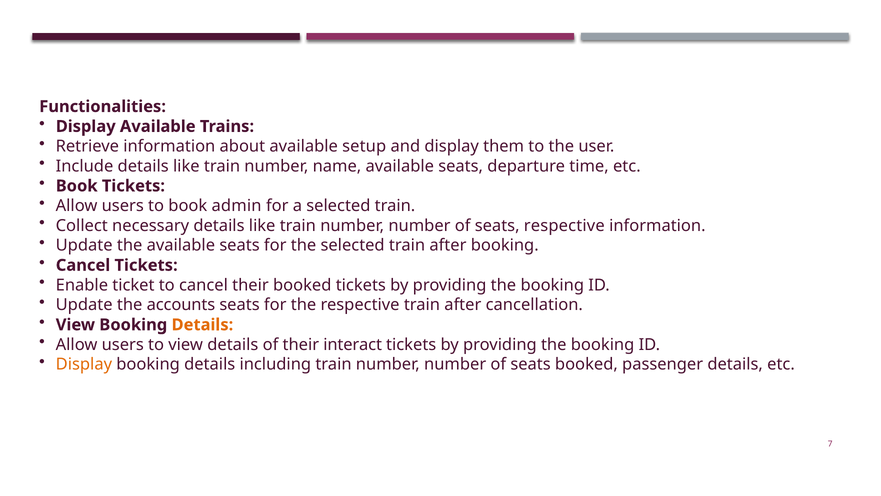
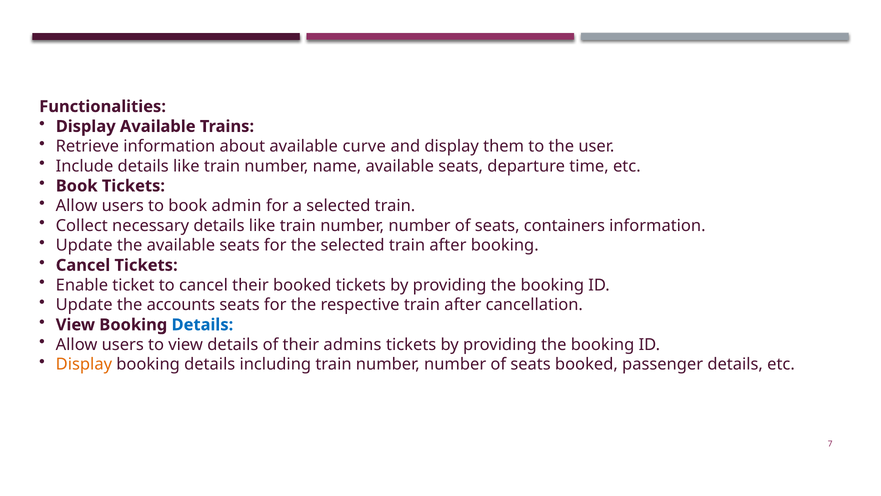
setup: setup -> curve
seats respective: respective -> containers
Details at (202, 325) colour: orange -> blue
interact: interact -> admins
